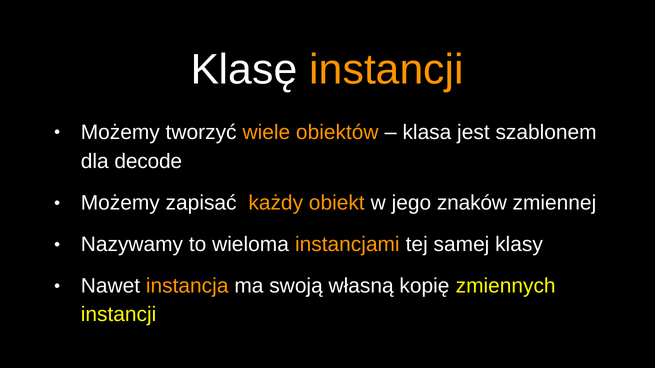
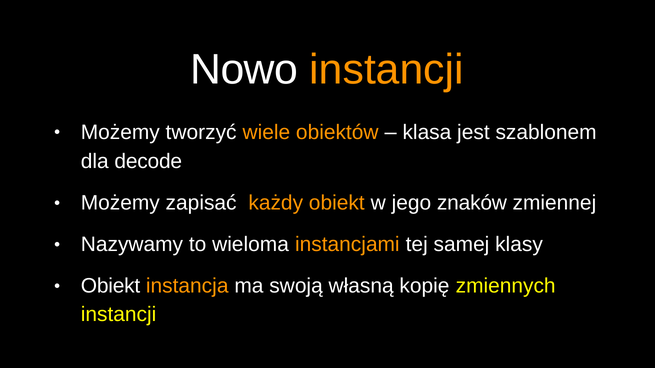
Klasę: Klasę -> Nowo
Nawet at (110, 286): Nawet -> Obiekt
